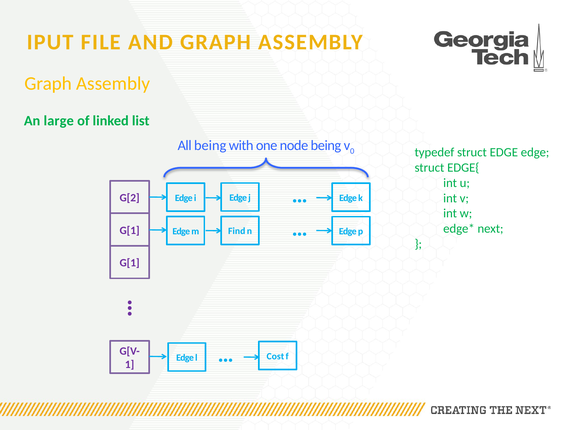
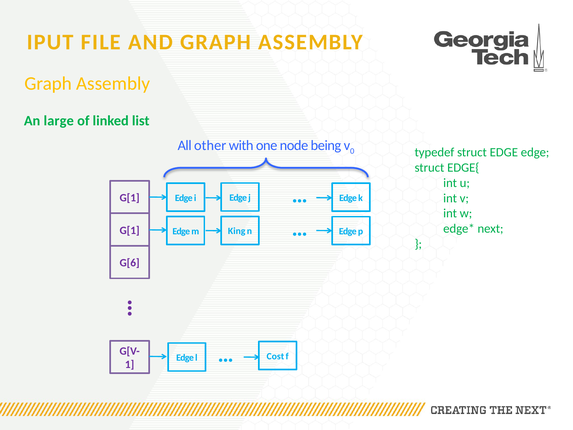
All being: being -> other
G[2 at (130, 198): G[2 -> G[1
Find: Find -> King
G[1 at (130, 263): G[1 -> G[6
